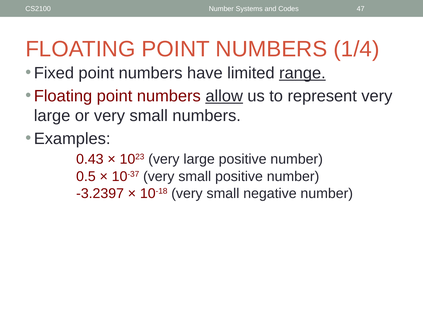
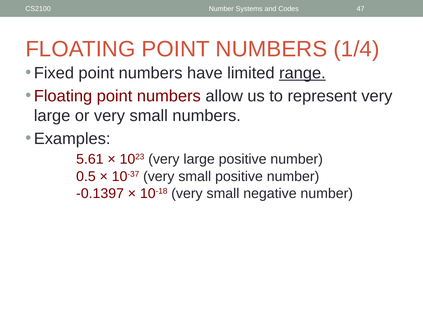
allow underline: present -> none
0.43: 0.43 -> 5.61
-3.2397: -3.2397 -> -0.1397
